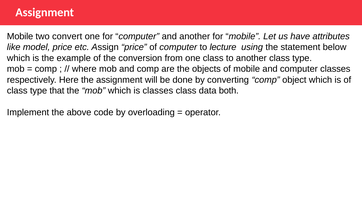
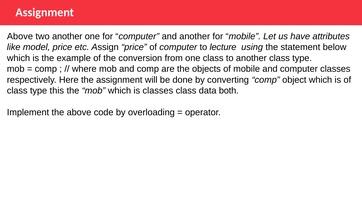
Mobile at (20, 36): Mobile -> Above
two convert: convert -> another
that: that -> this
